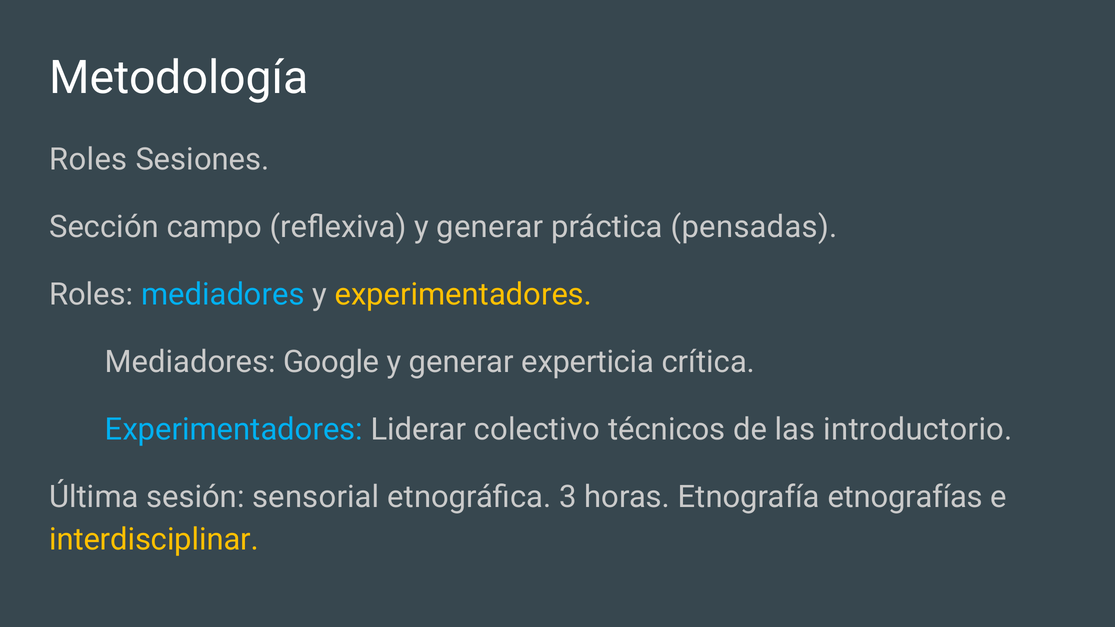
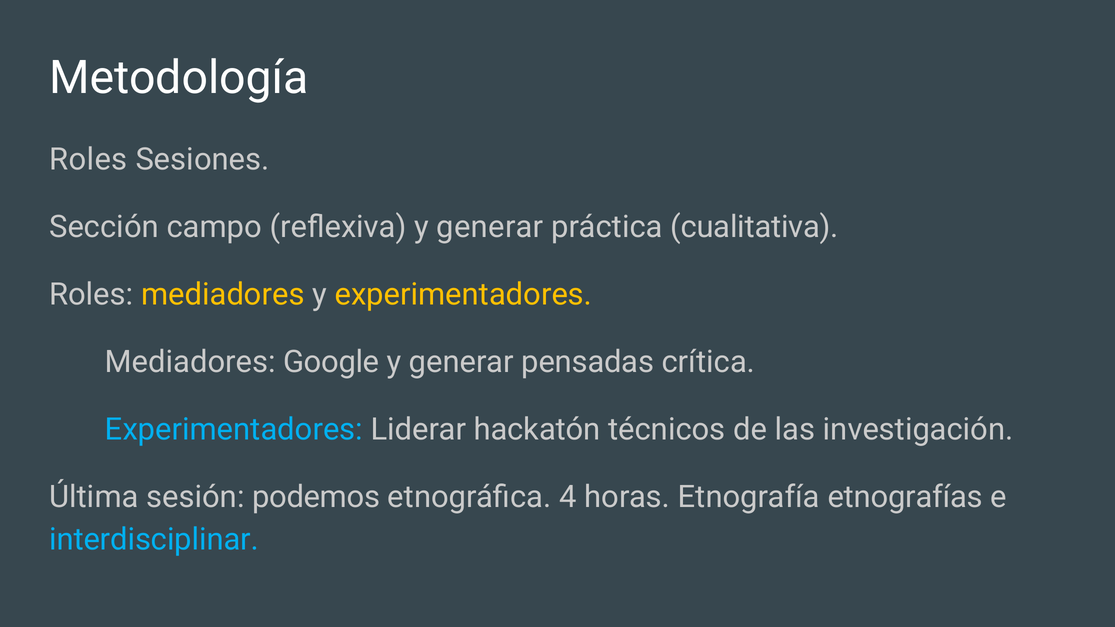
pensadas: pensadas -> cualitativa
mediadores at (223, 294) colour: light blue -> yellow
experticia: experticia -> pensadas
colectivo: colectivo -> hackatón
introductorio: introductorio -> investigación
sensorial: sensorial -> podemos
3: 3 -> 4
interdisciplinar colour: yellow -> light blue
